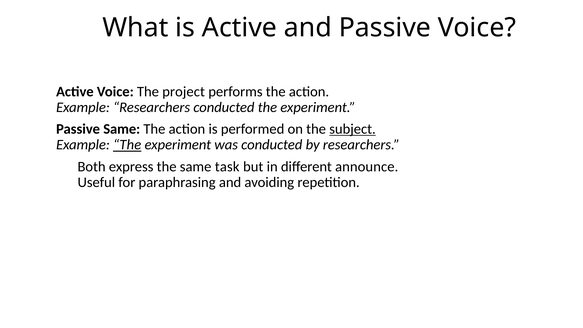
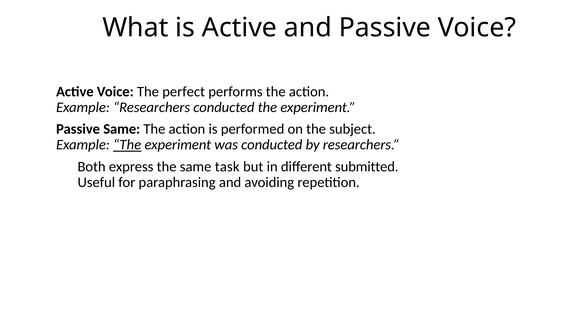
project: project -> perfect
subject underline: present -> none
announce: announce -> submitted
